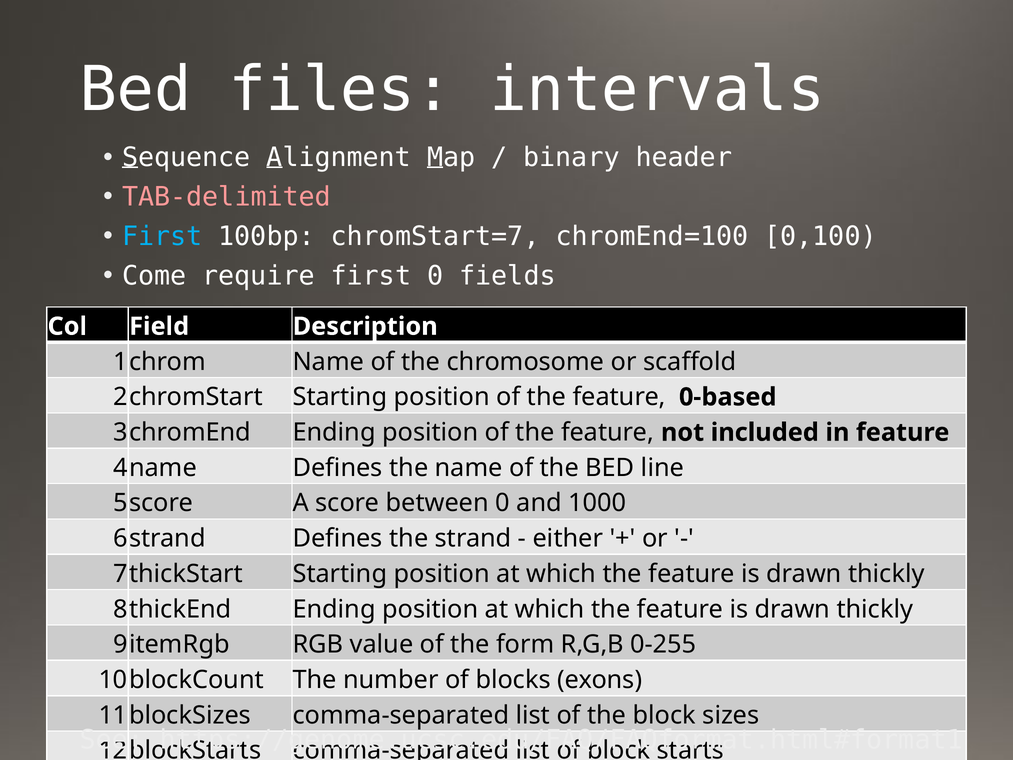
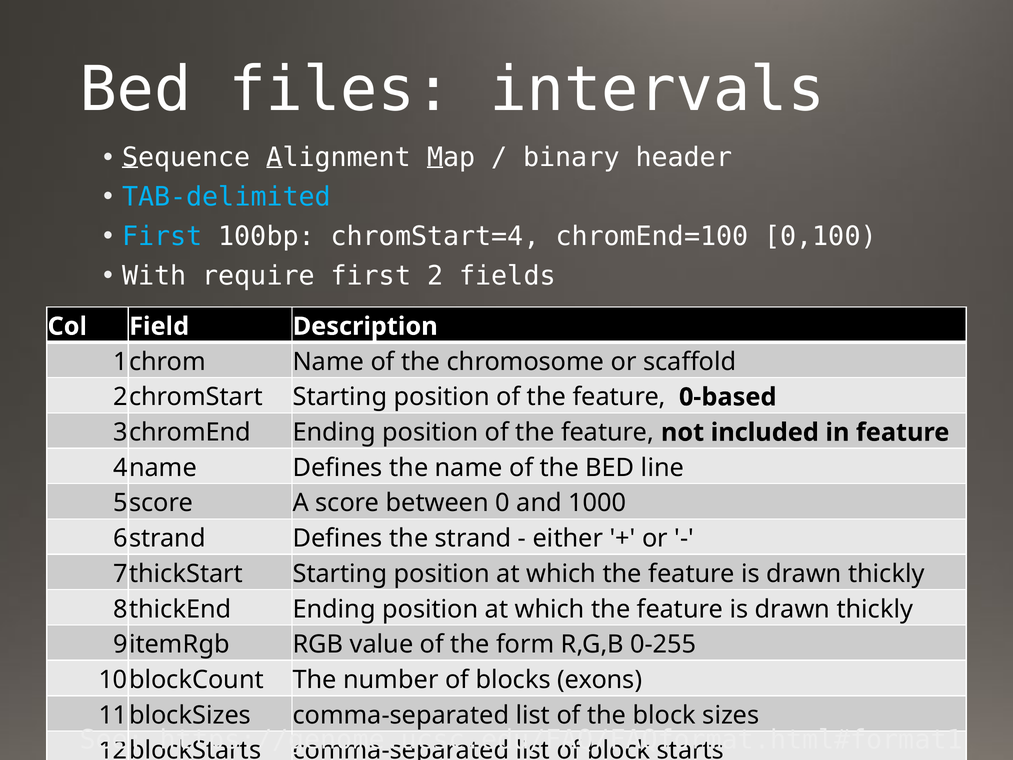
TAB-delimited colour: pink -> light blue
chromStart=7: chromStart=7 -> chromStart=4
Come: Come -> With
first 0: 0 -> 2
